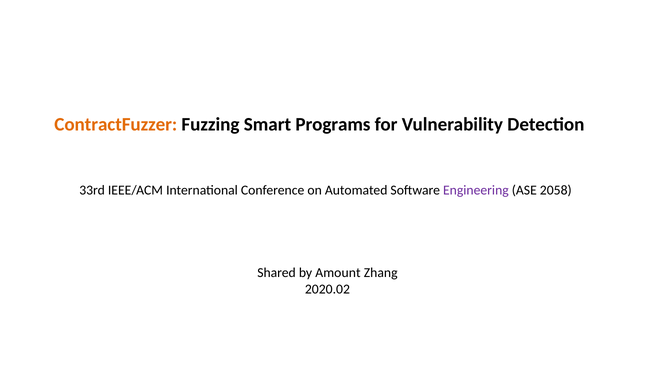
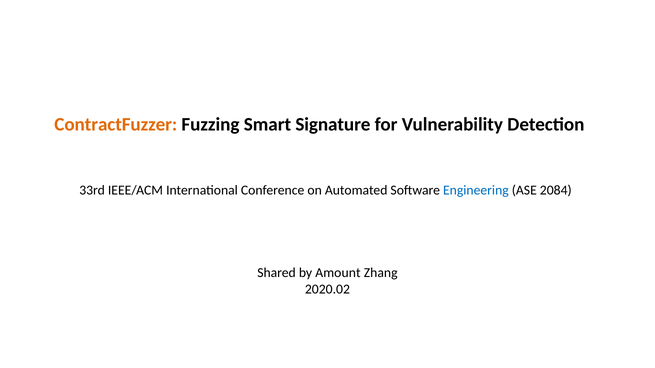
Programs: Programs -> Signature
Engineering colour: purple -> blue
2058: 2058 -> 2084
